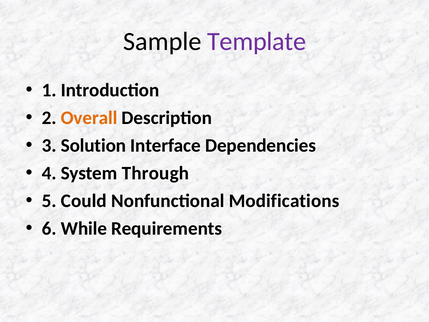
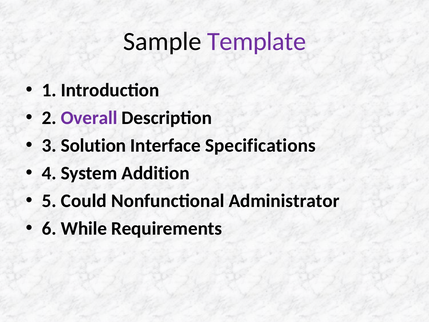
Overall colour: orange -> purple
Dependencies: Dependencies -> Specifications
Through: Through -> Addition
Modifications: Modifications -> Administrator
